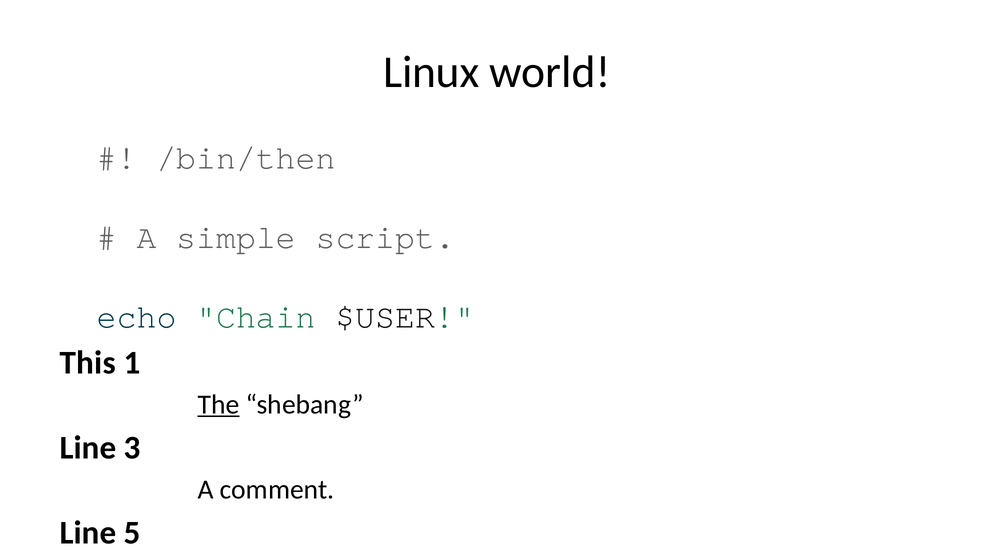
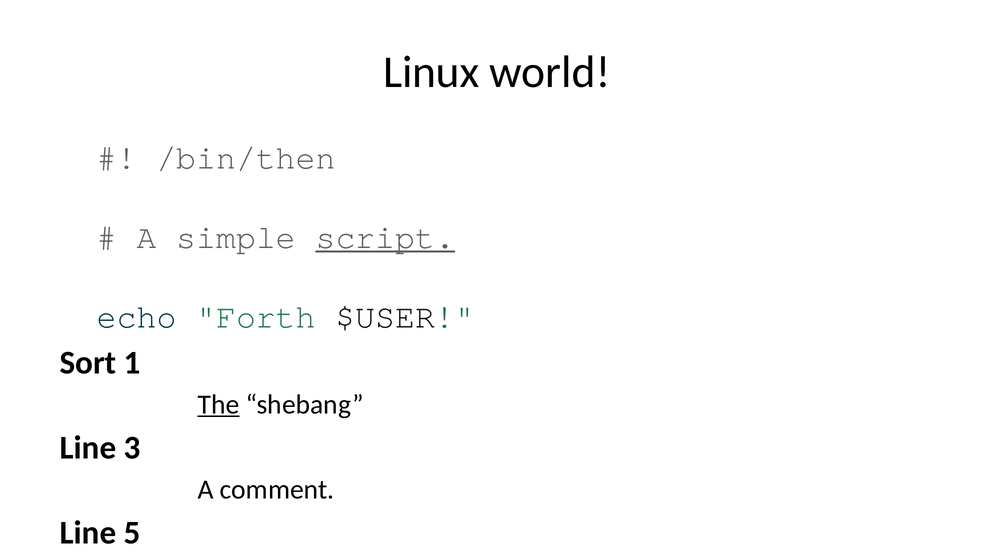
script underline: none -> present
Chain: Chain -> Forth
This: This -> Sort
